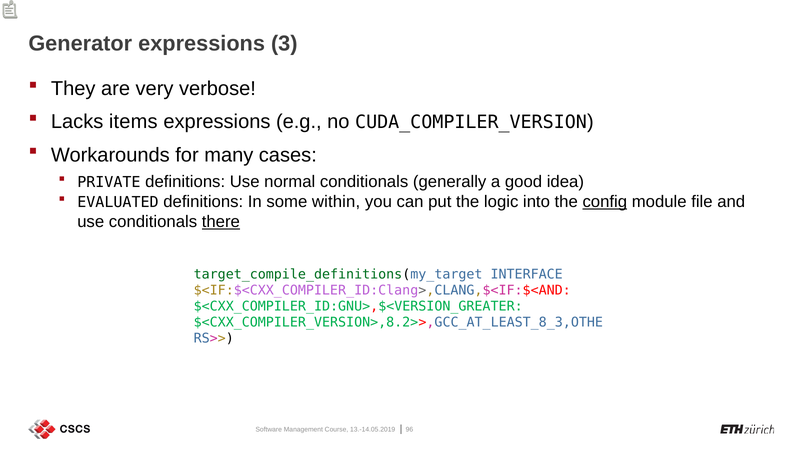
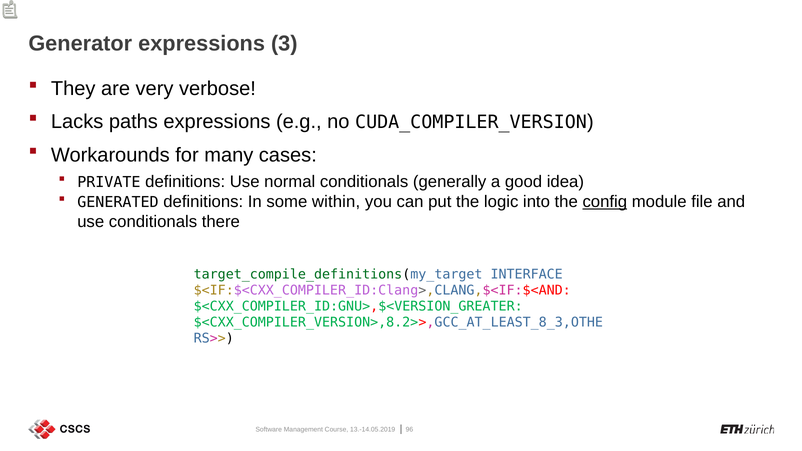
items: items -> paths
EVALUATED: EVALUATED -> GENERATED
there underline: present -> none
